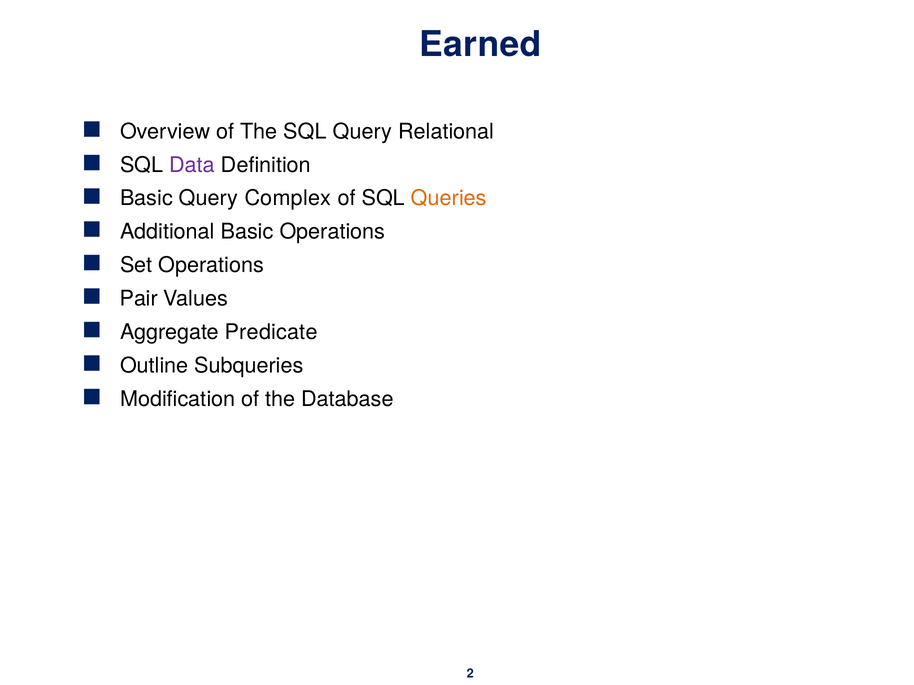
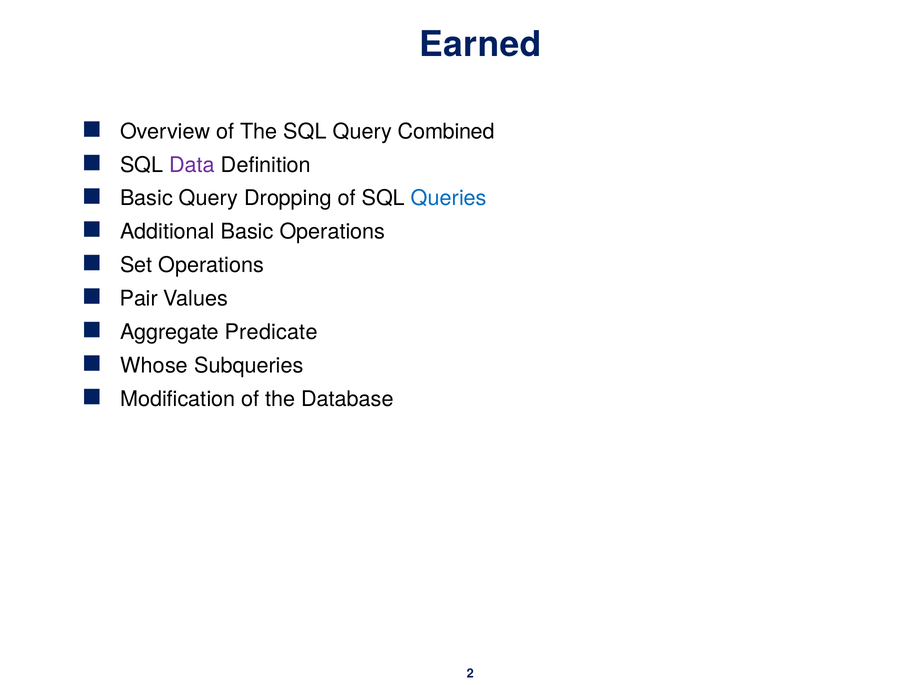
Relational: Relational -> Combined
Complex: Complex -> Dropping
Queries colour: orange -> blue
Outline: Outline -> Whose
